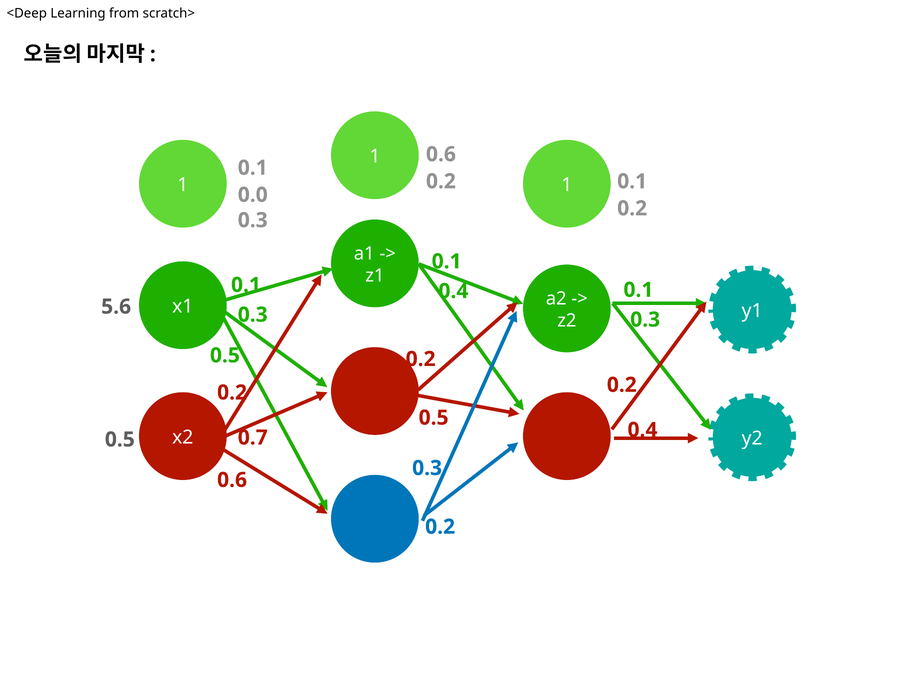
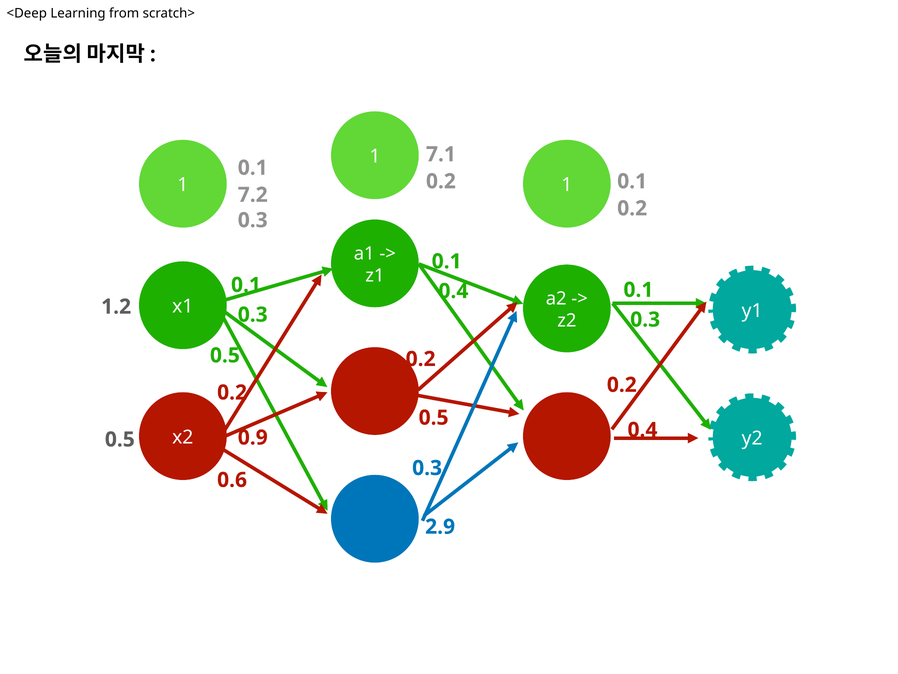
0.6 at (441, 154): 0.6 -> 7.1
0.0: 0.0 -> 7.2
5.6: 5.6 -> 1.2
0.7: 0.7 -> 0.9
0.2 at (440, 526): 0.2 -> 2.9
